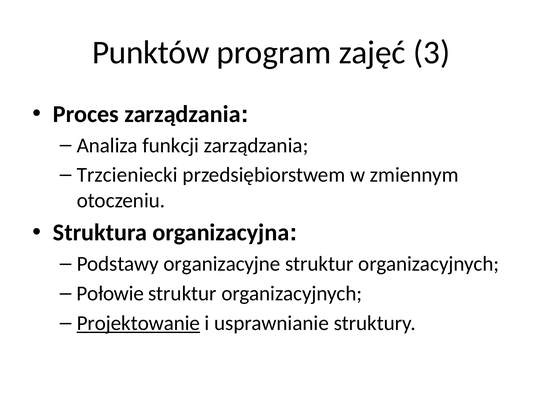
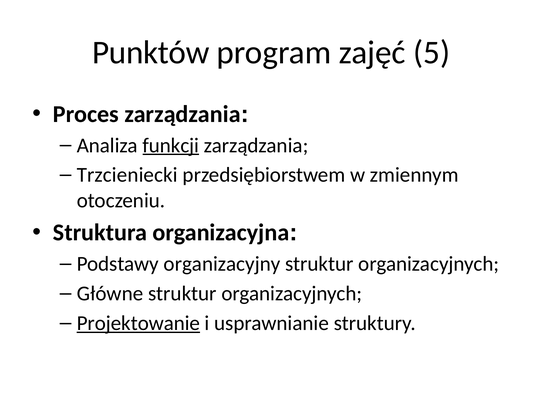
3: 3 -> 5
funkcji underline: none -> present
organizacyjne: organizacyjne -> organizacyjny
Połowie: Połowie -> Główne
